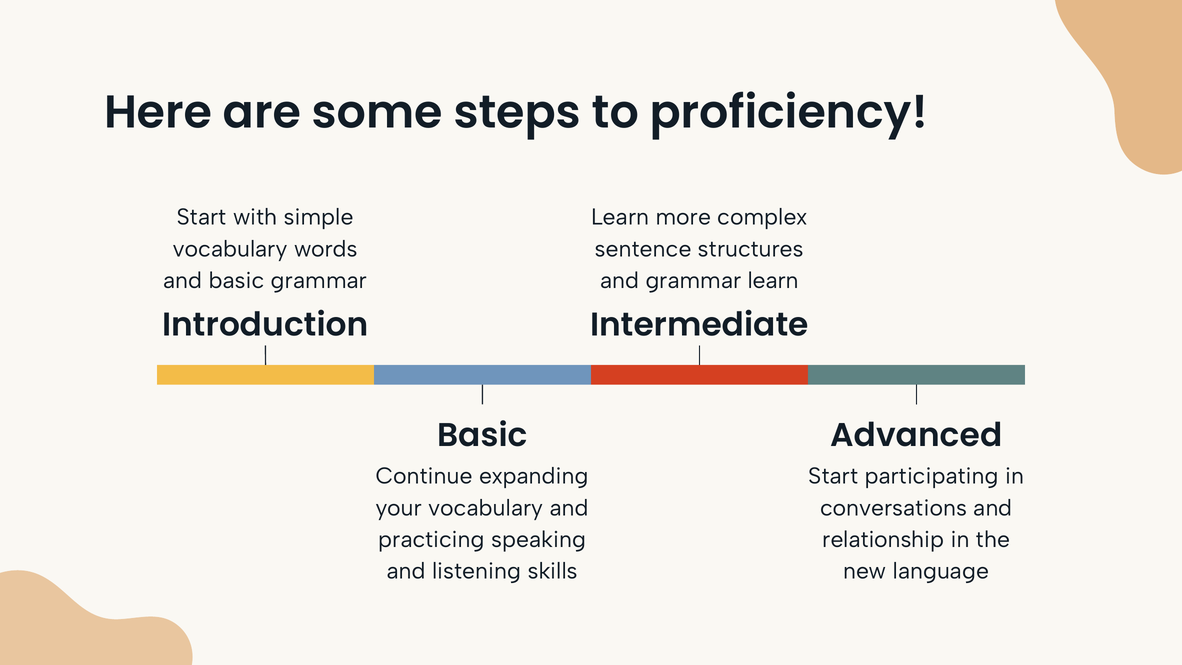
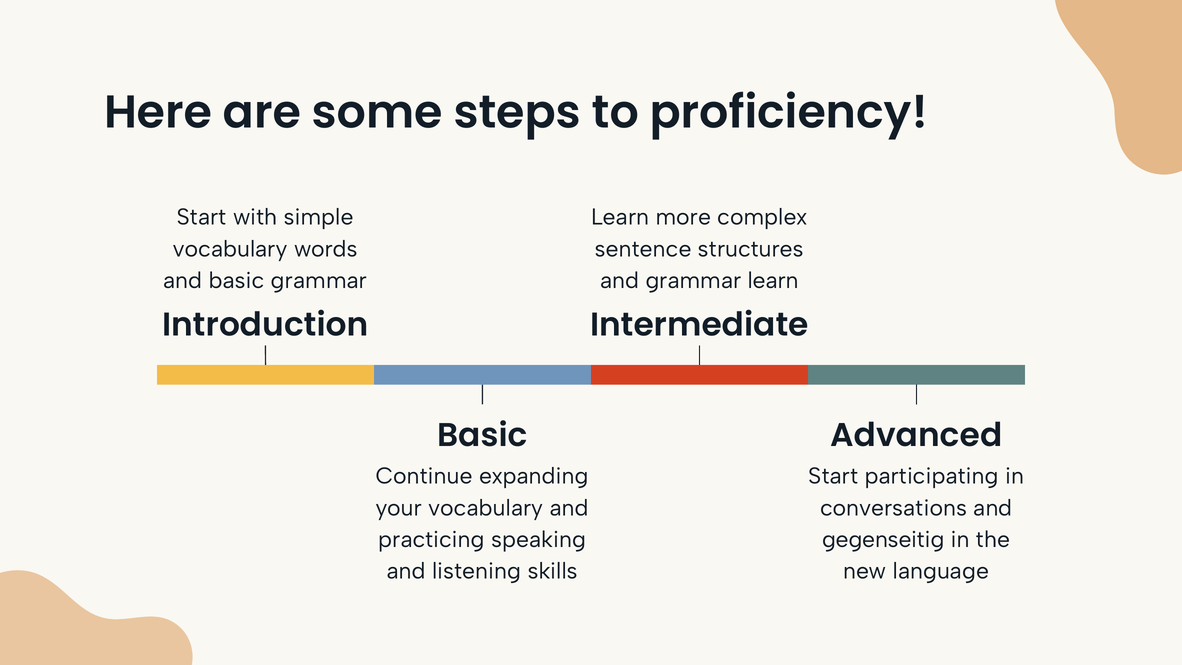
relationship: relationship -> gegenseitig
